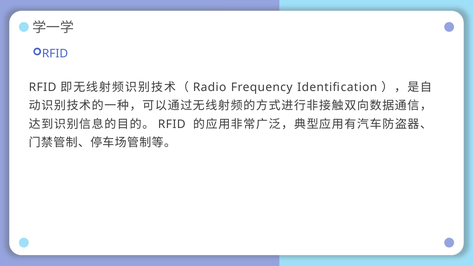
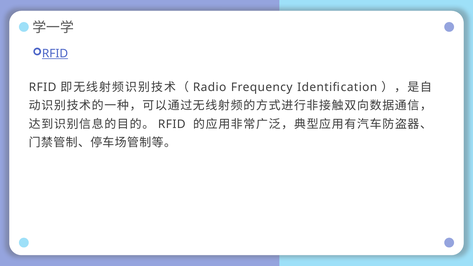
RFID at (55, 54) underline: none -> present
